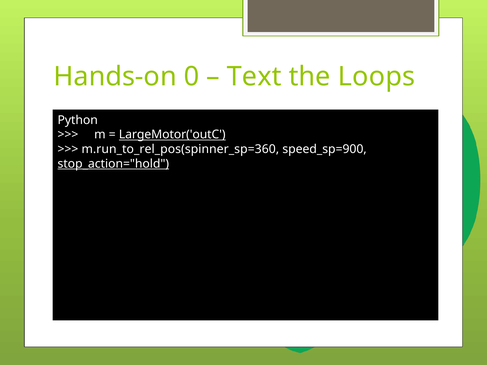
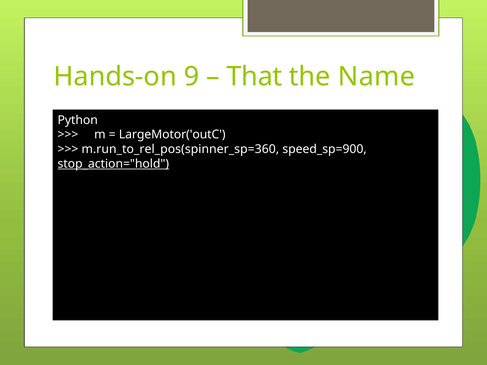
0: 0 -> 9
Text: Text -> That
Loops: Loops -> Name
LargeMotor('outC underline: present -> none
